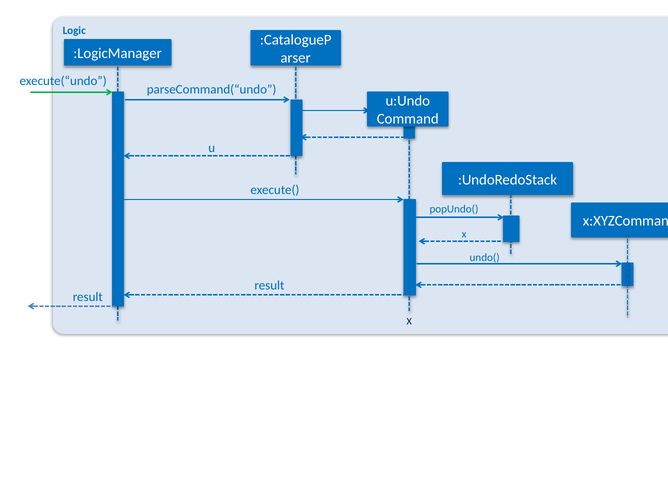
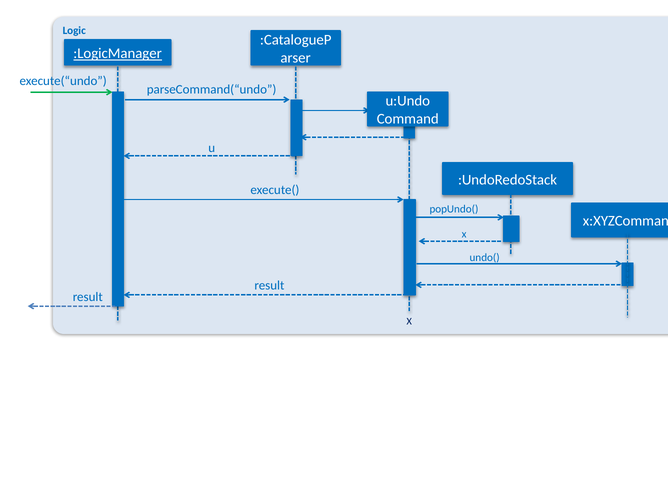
:LogicManager underline: none -> present
